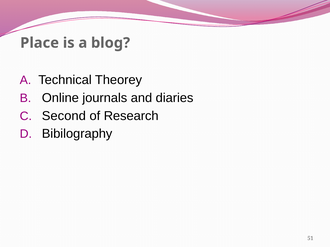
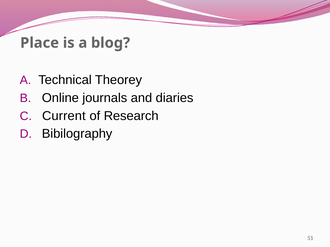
Second: Second -> Current
